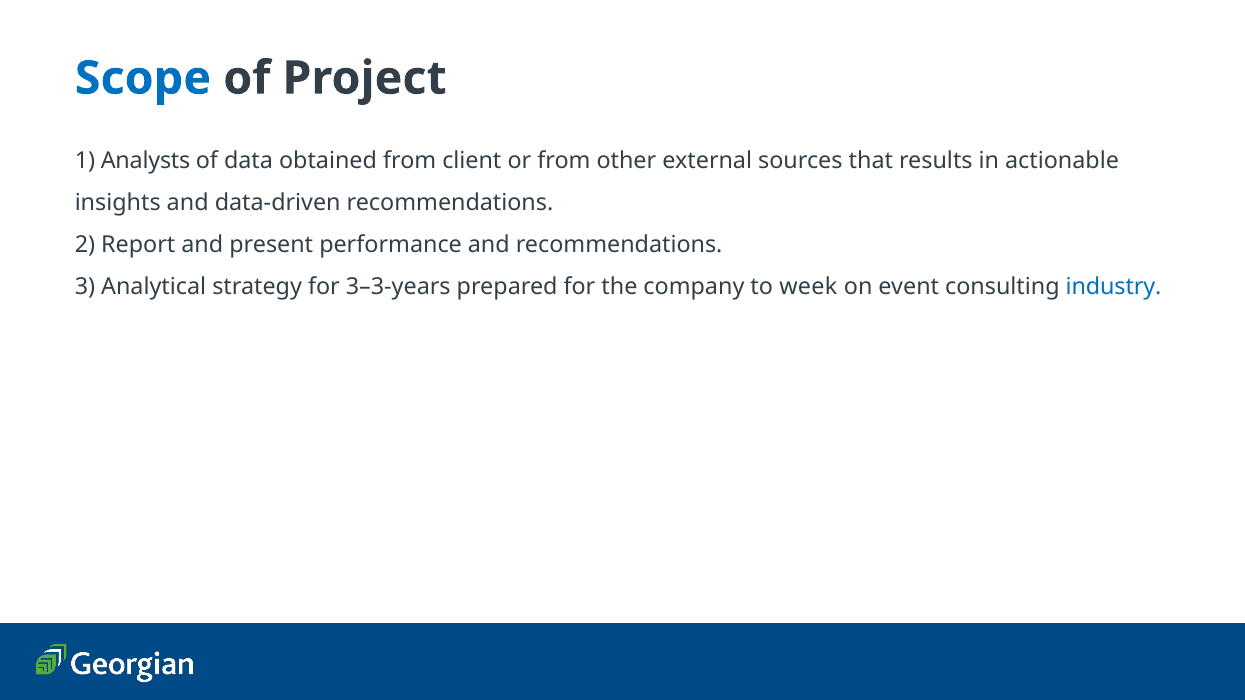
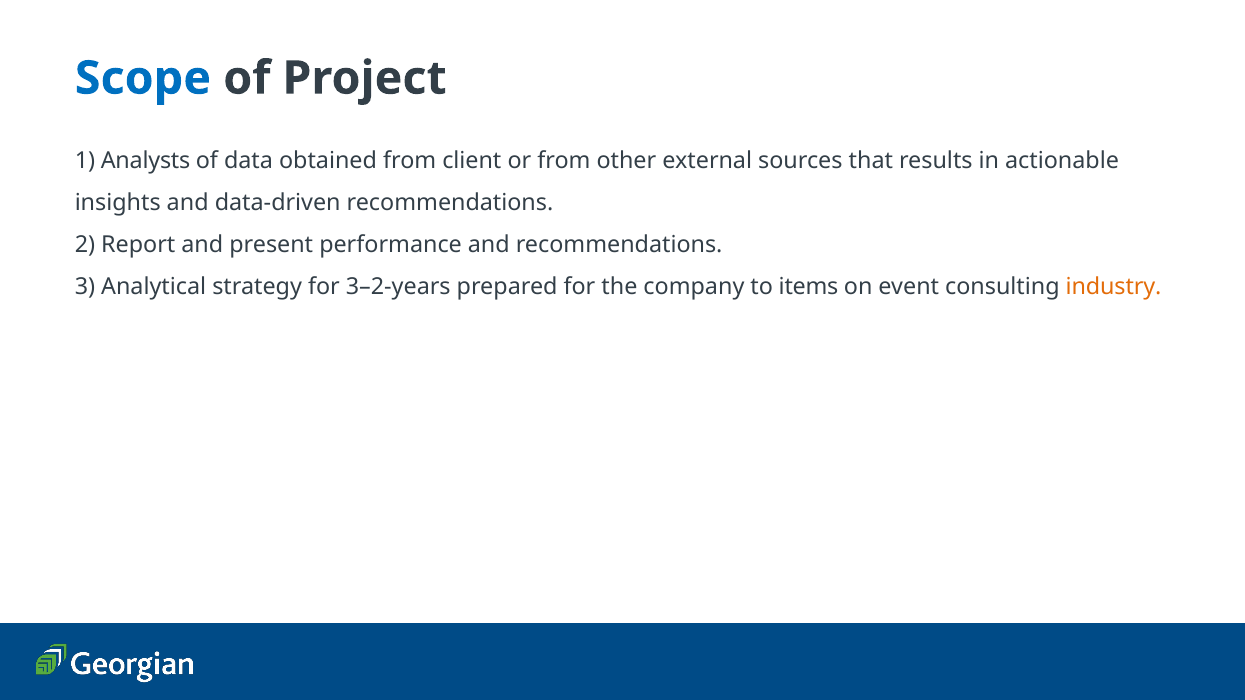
3–3-years: 3–3-years -> 3–2-years
week: week -> items
industry colour: blue -> orange
